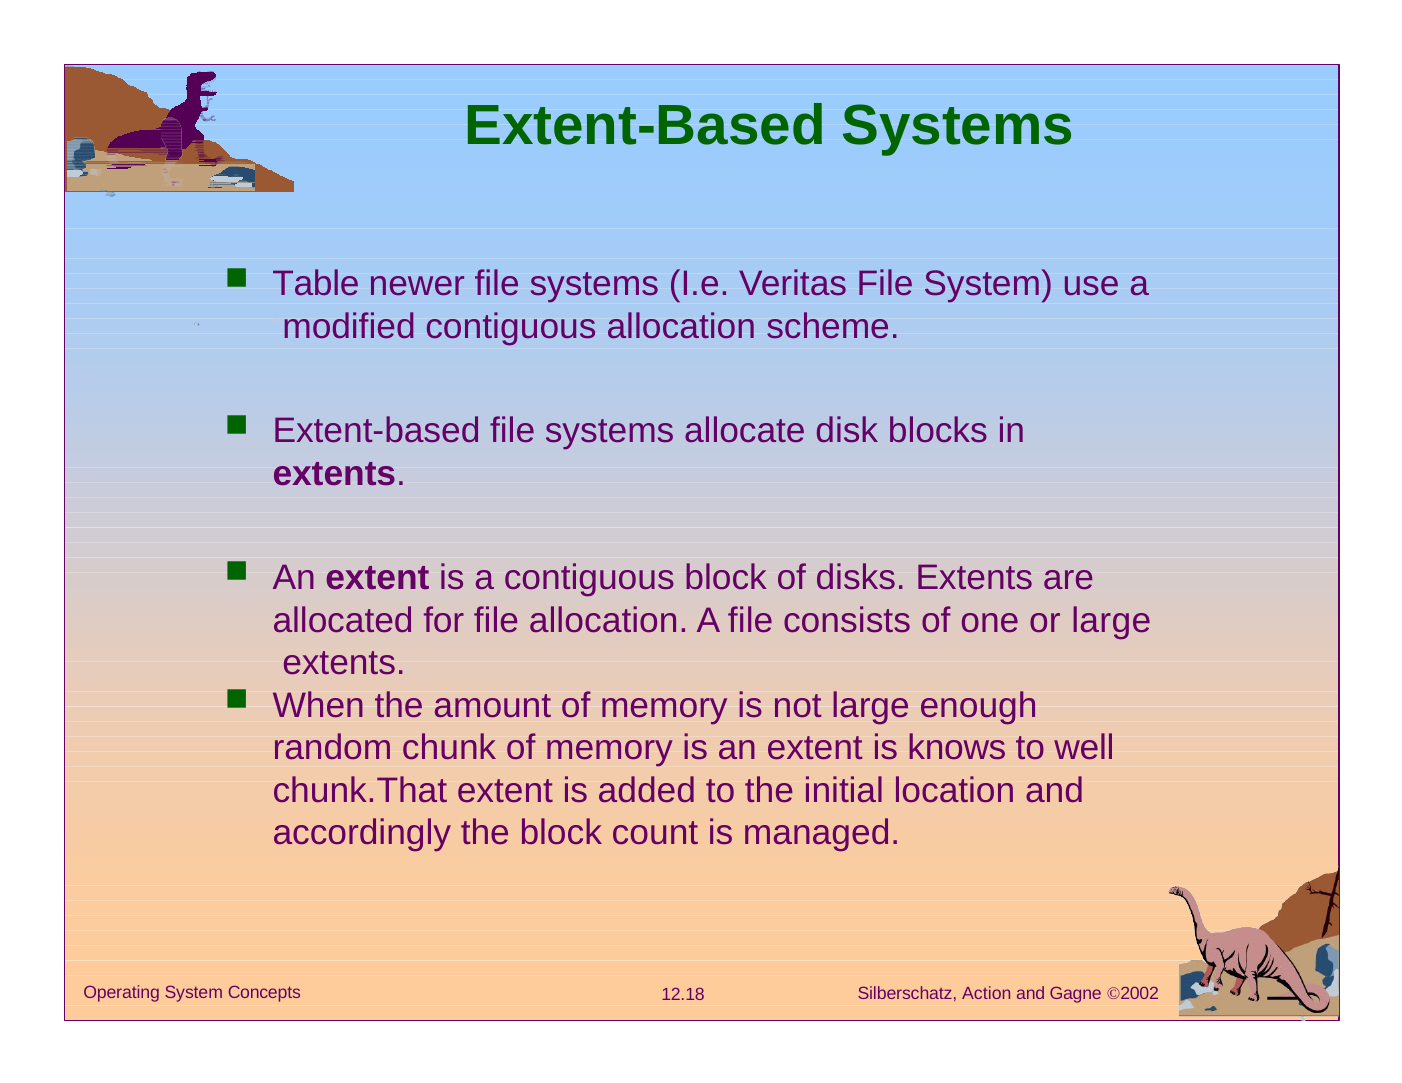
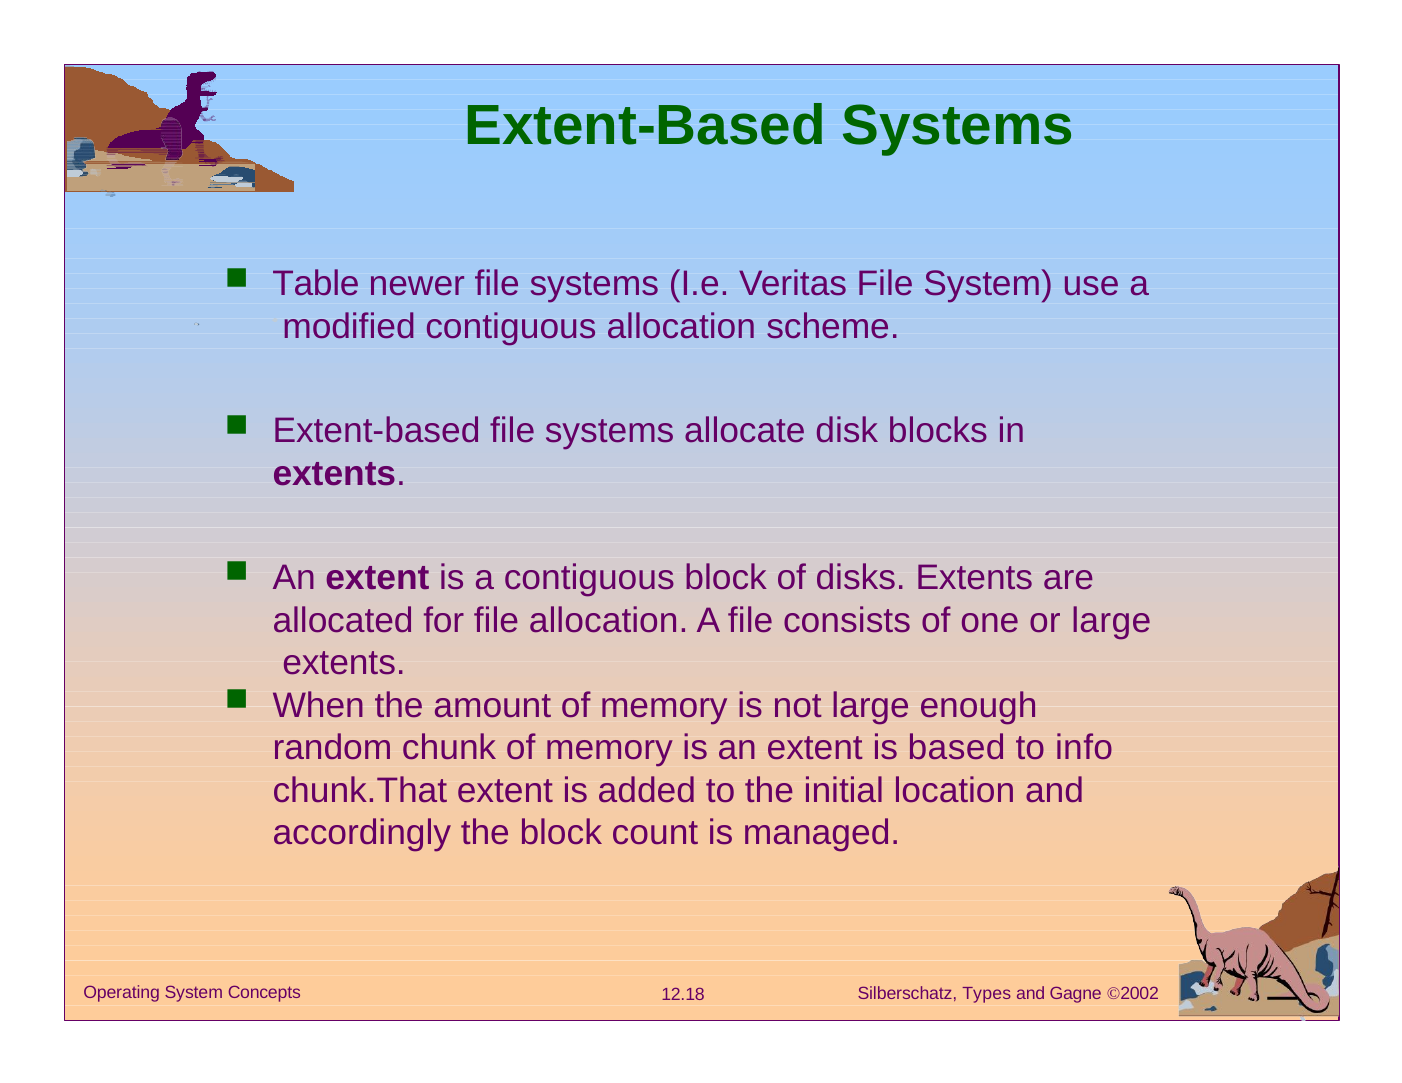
knows: knows -> based
well: well -> info
Action: Action -> Types
